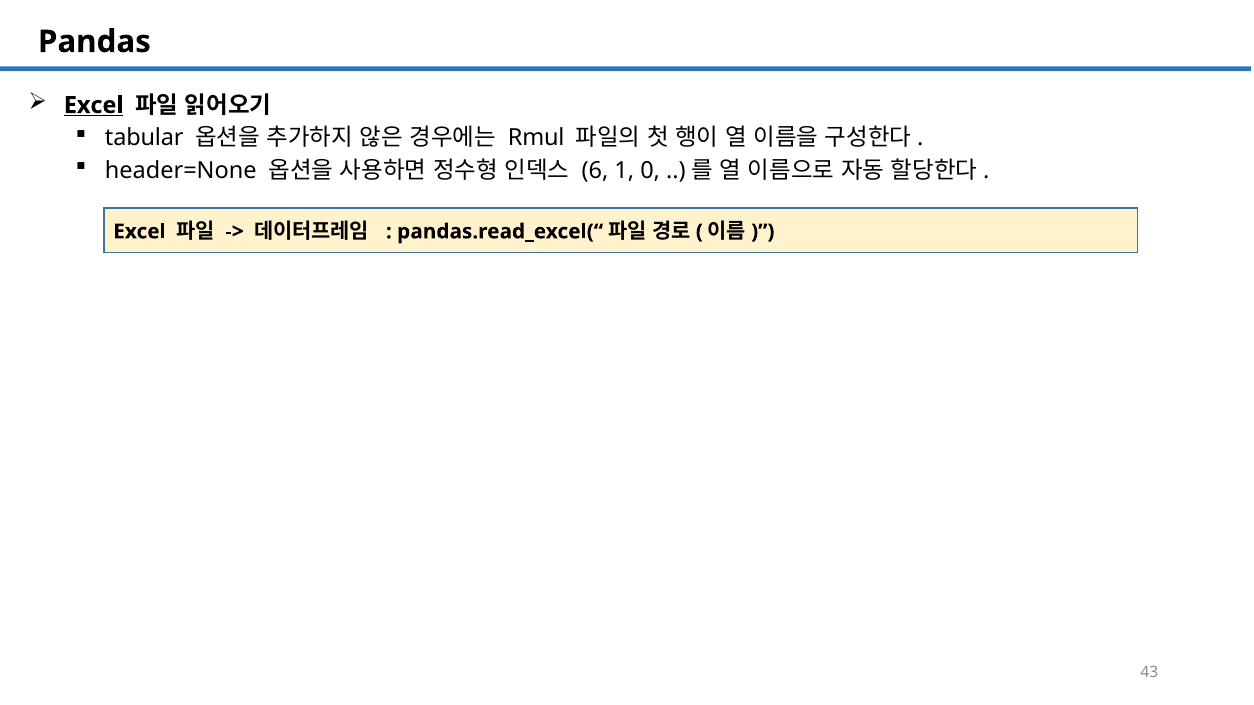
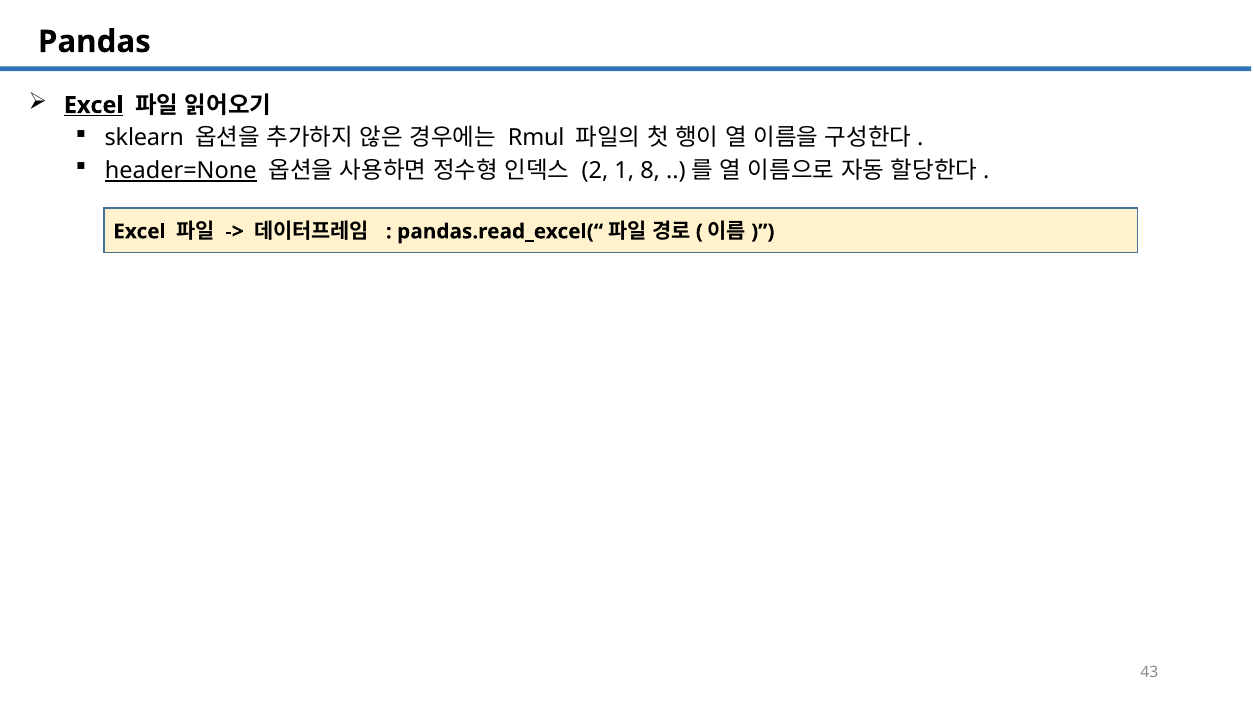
tabular: tabular -> sklearn
header=None underline: none -> present
6: 6 -> 2
0: 0 -> 8
